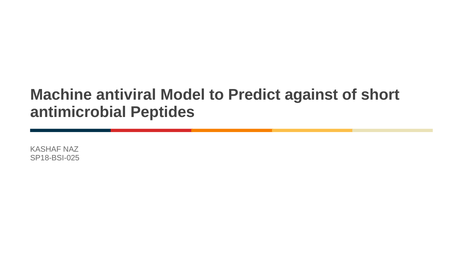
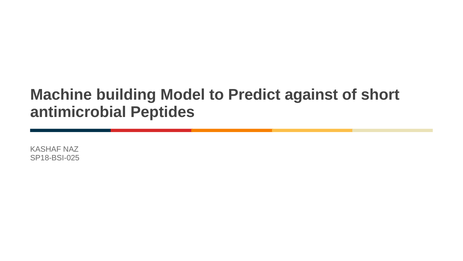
antiviral: antiviral -> building
